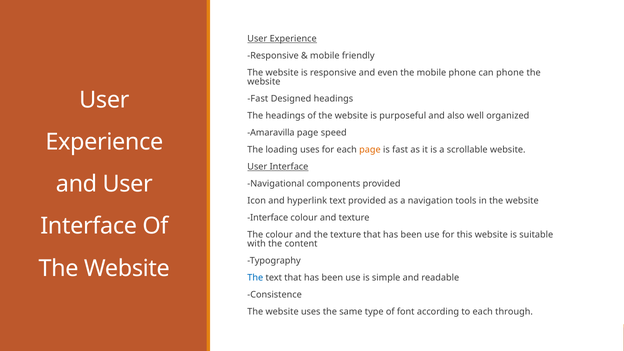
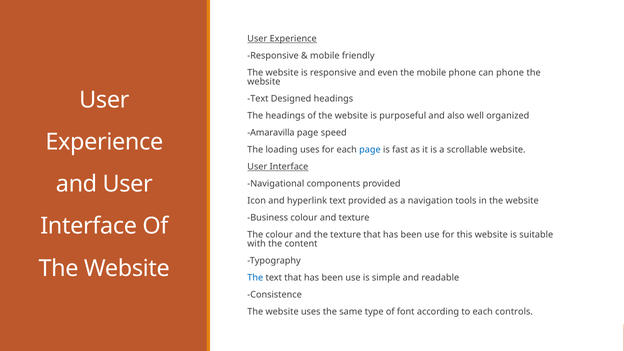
Fast at (258, 99): Fast -> Text
page at (370, 150) colour: orange -> blue
Interface at (268, 218): Interface -> Business
through: through -> controls
